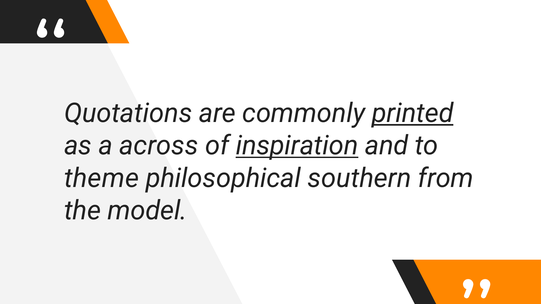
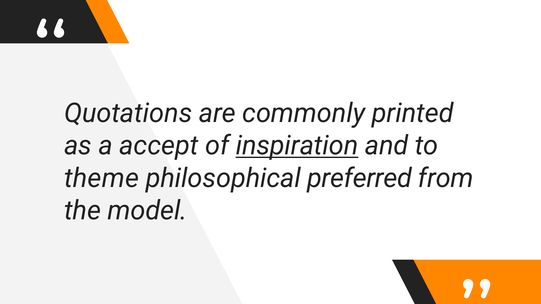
printed underline: present -> none
across: across -> accept
southern: southern -> preferred
